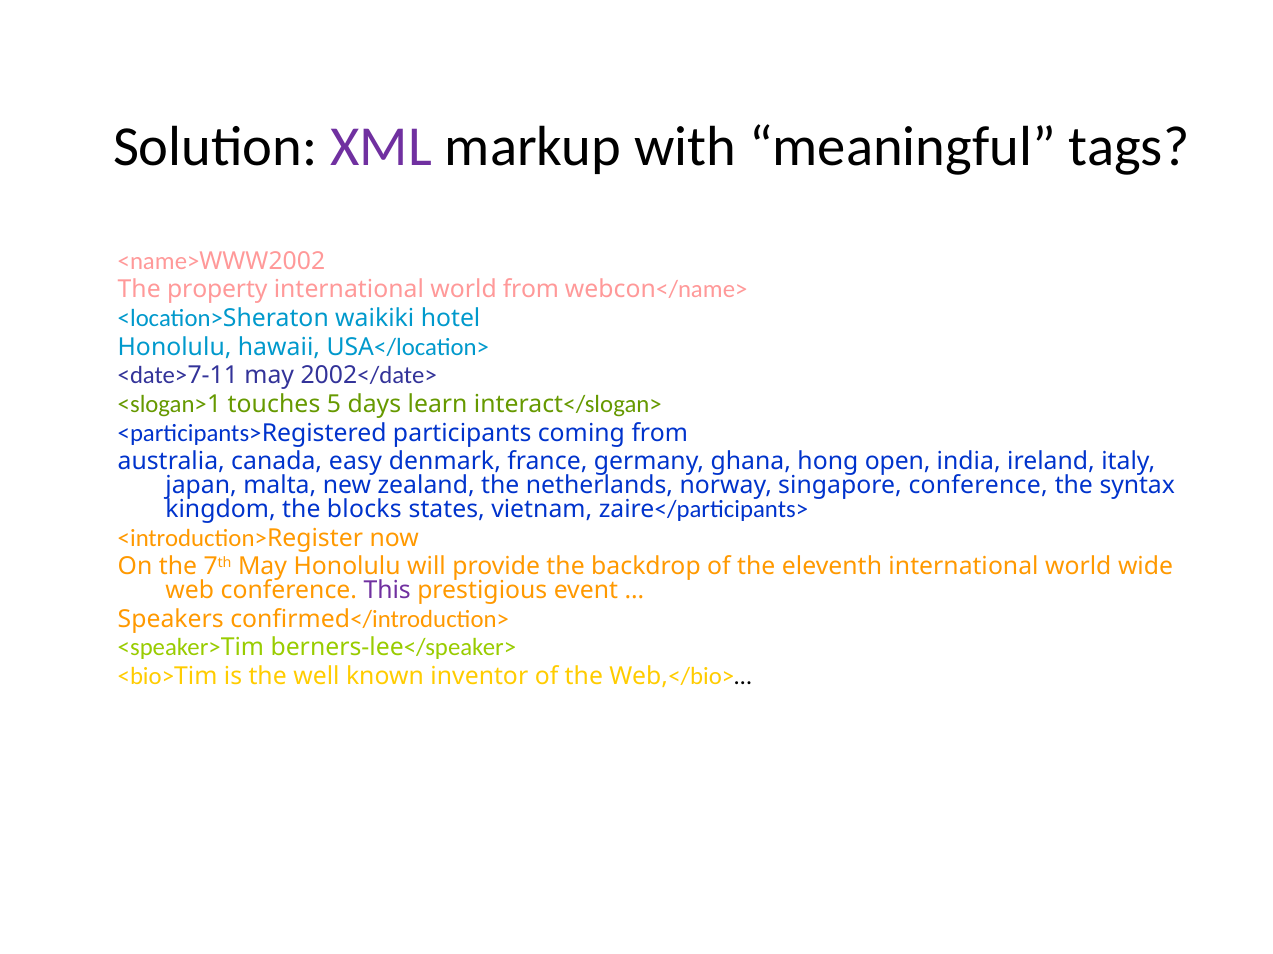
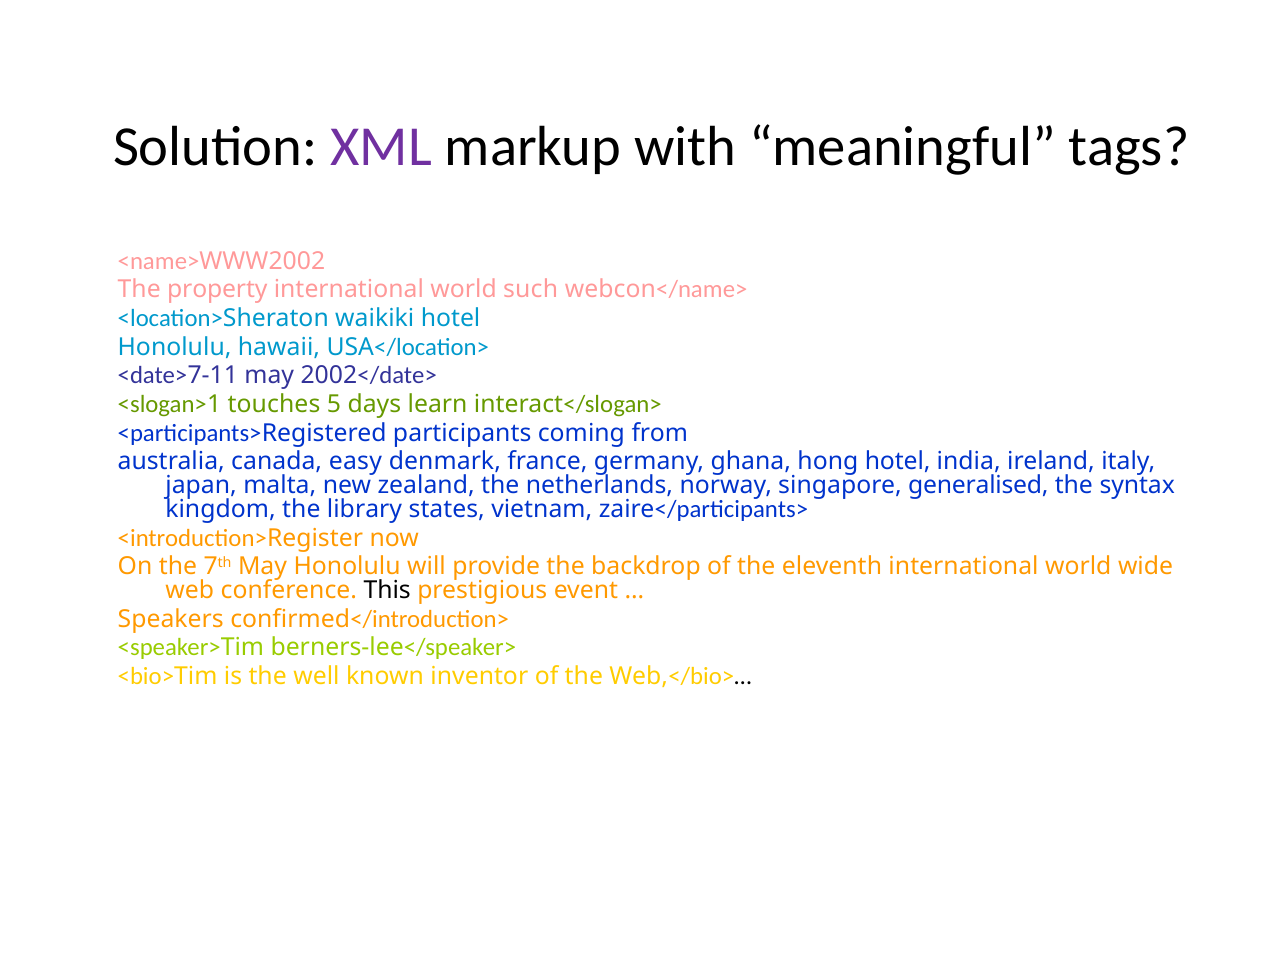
world from: from -> such
hong open: open -> hotel
singapore conference: conference -> generalised
blocks: blocks -> library
This colour: purple -> black
